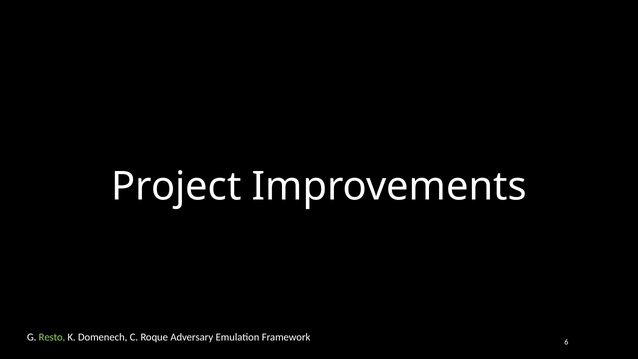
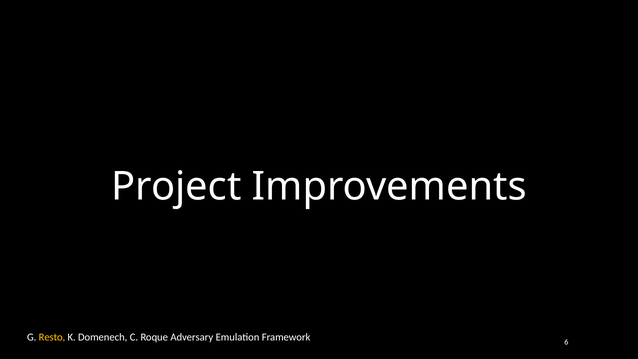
Resto colour: light green -> yellow
